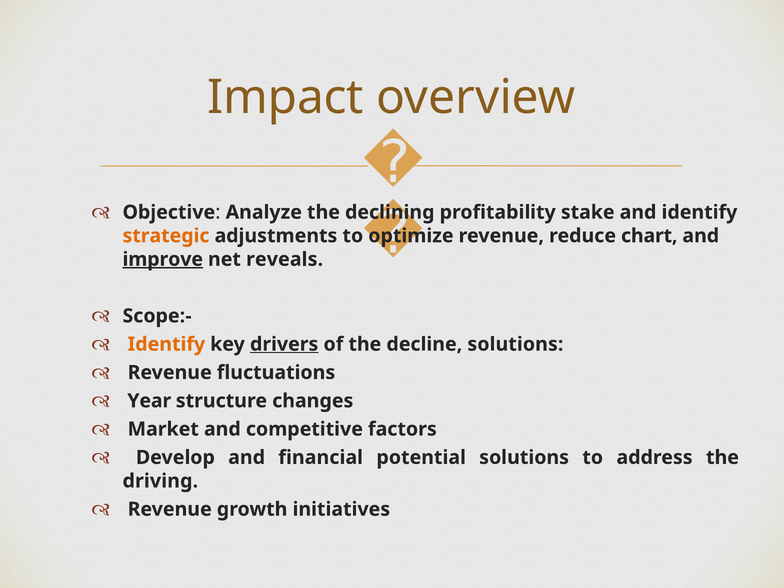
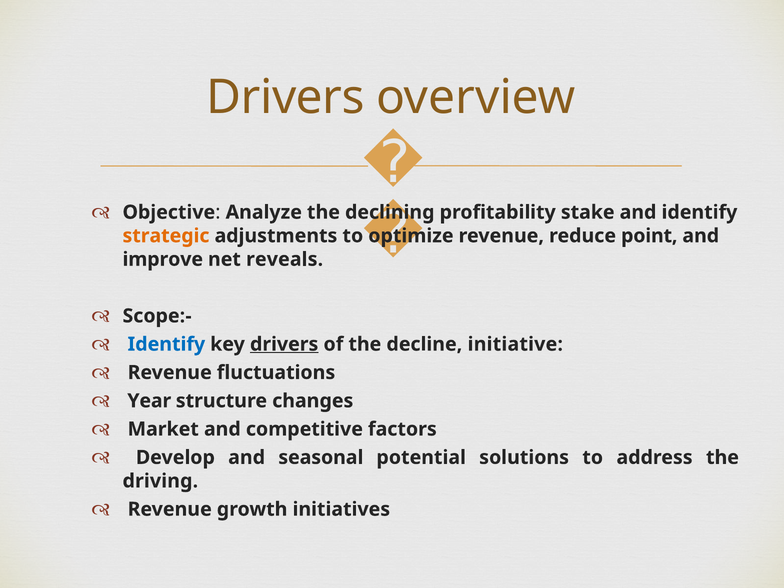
Impact at (285, 97): Impact -> Drivers
chart: chart -> point
improve underline: present -> none
Identify at (166, 344) colour: orange -> blue
decline solutions: solutions -> initiative
financial: financial -> seasonal
